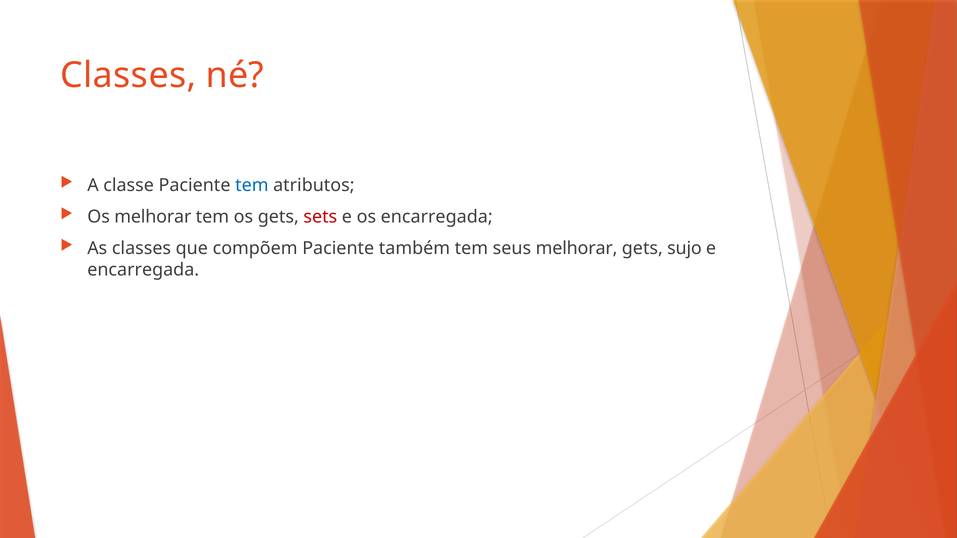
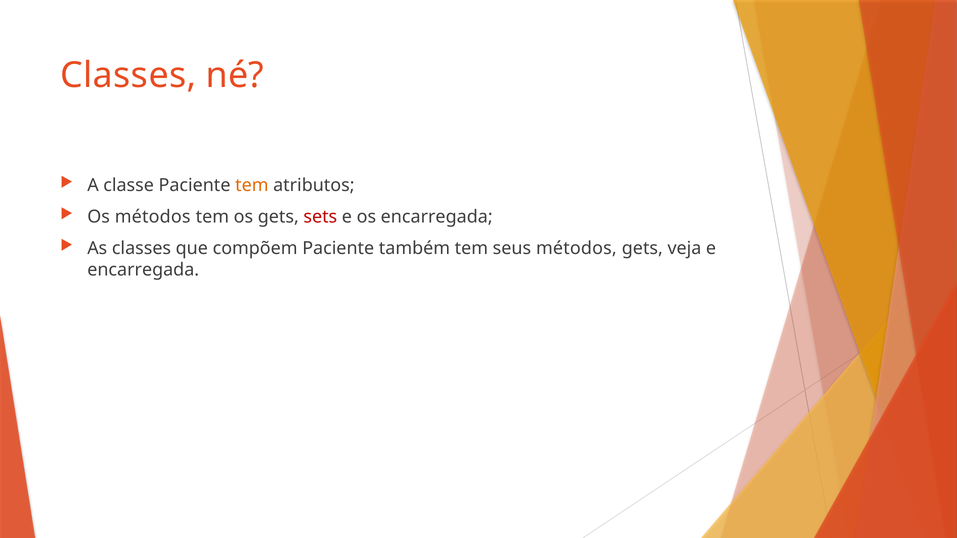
tem at (252, 185) colour: blue -> orange
Os melhorar: melhorar -> métodos
seus melhorar: melhorar -> métodos
sujo: sujo -> veja
